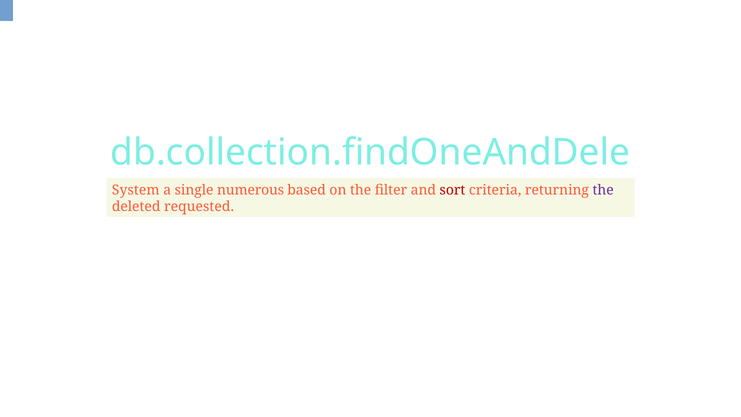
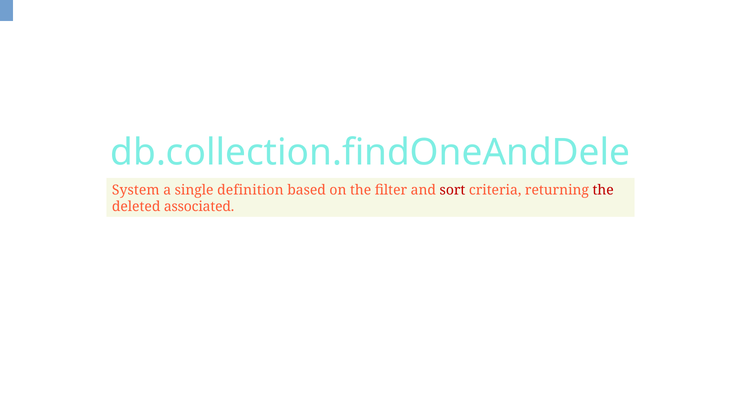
numerous: numerous -> definition
the at (603, 190) colour: purple -> red
requested: requested -> associated
